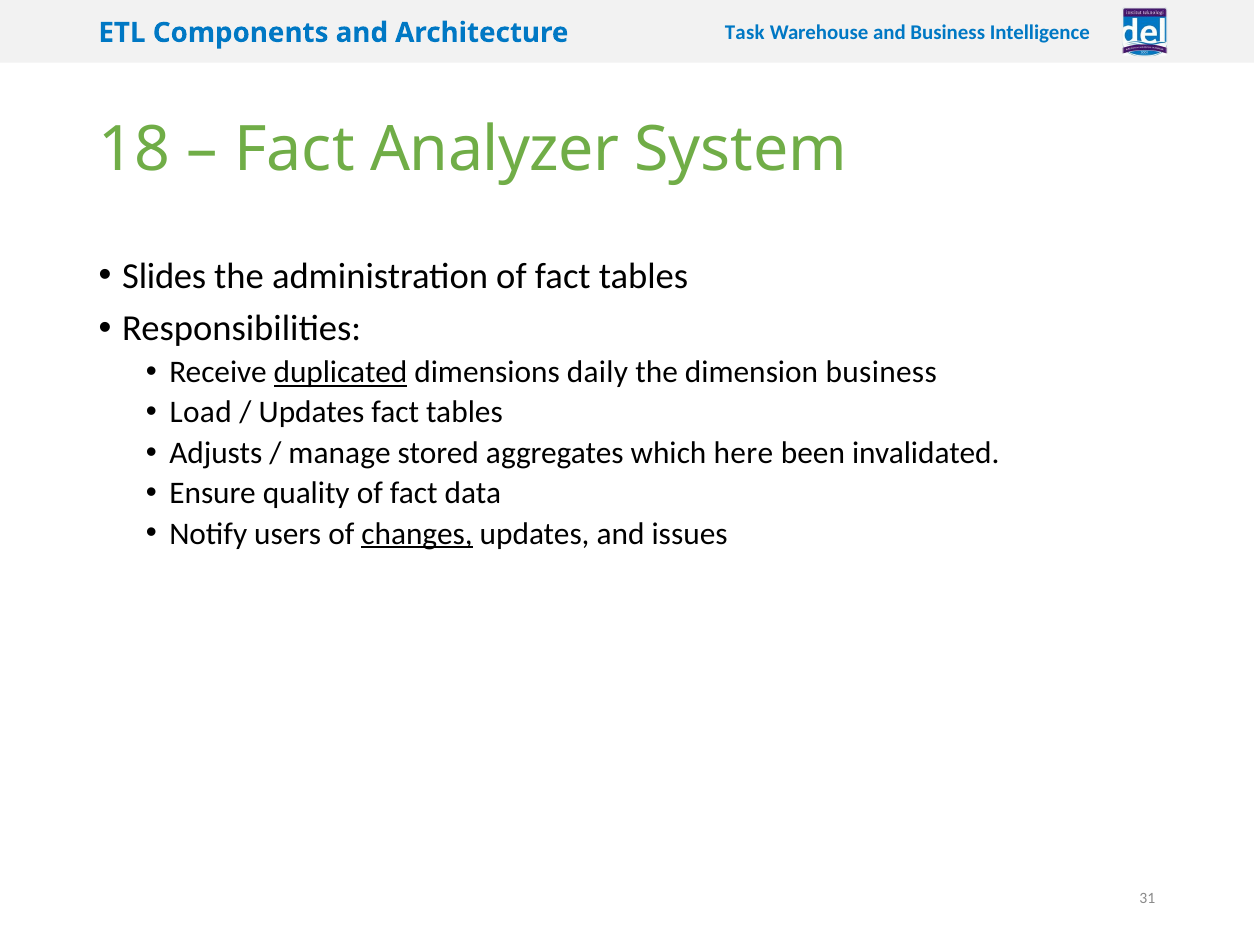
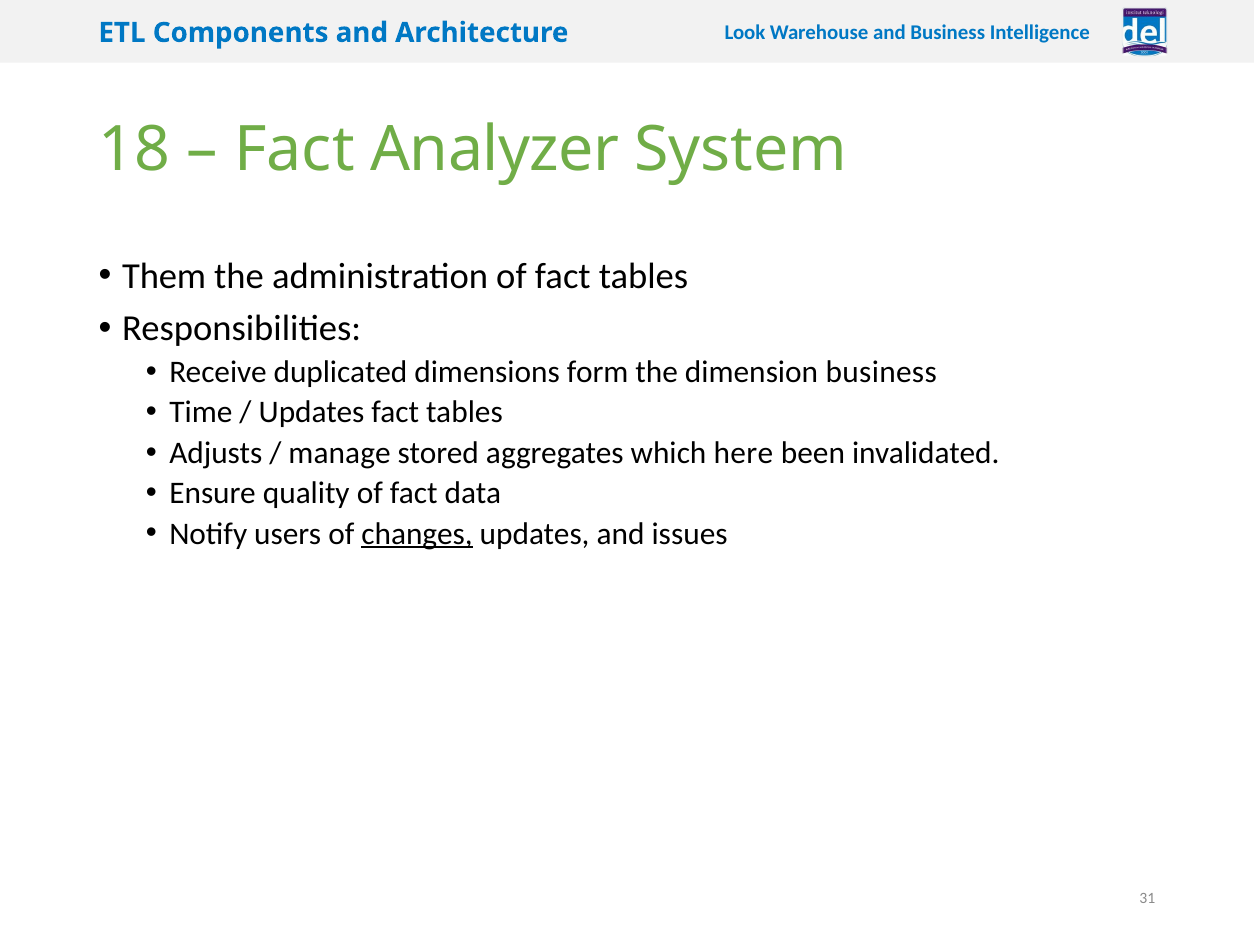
Task: Task -> Look
Slides: Slides -> Them
duplicated underline: present -> none
daily: daily -> form
Load: Load -> Time
